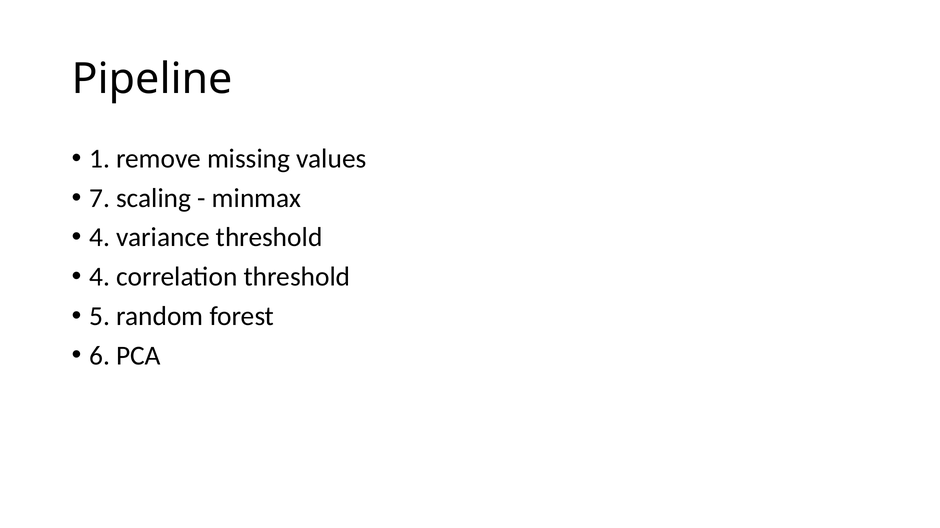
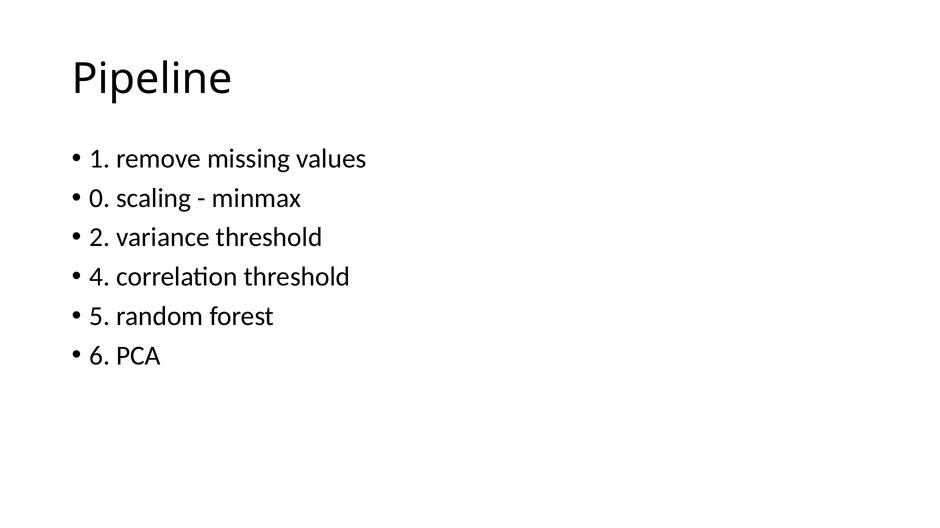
7: 7 -> 0
4 at (100, 238): 4 -> 2
